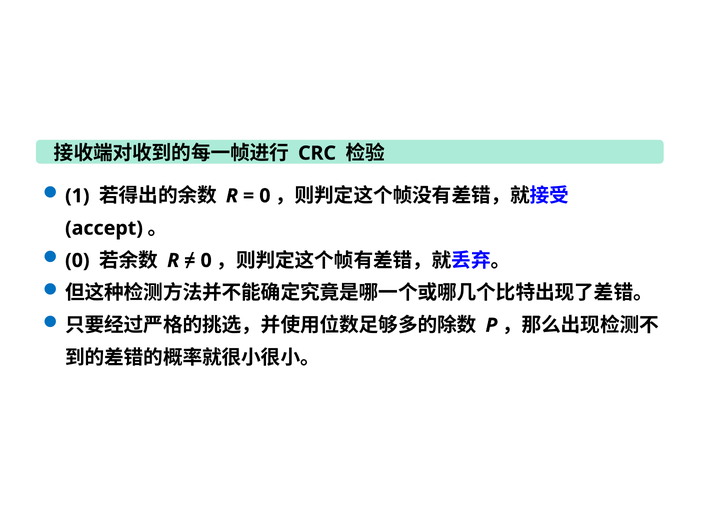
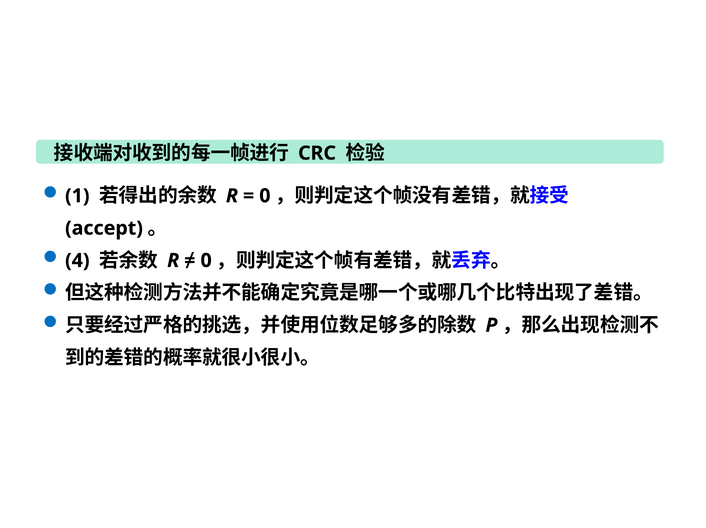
0 at (77, 261): 0 -> 4
